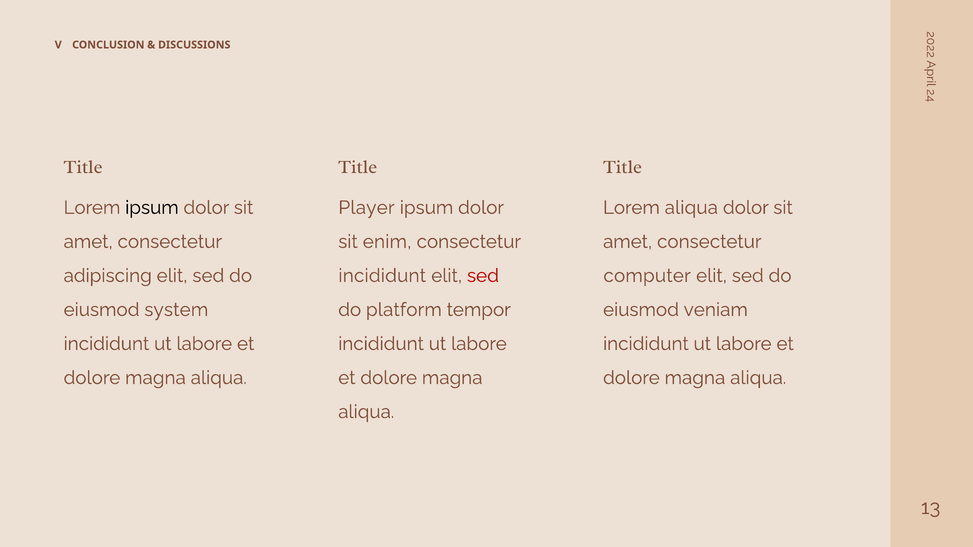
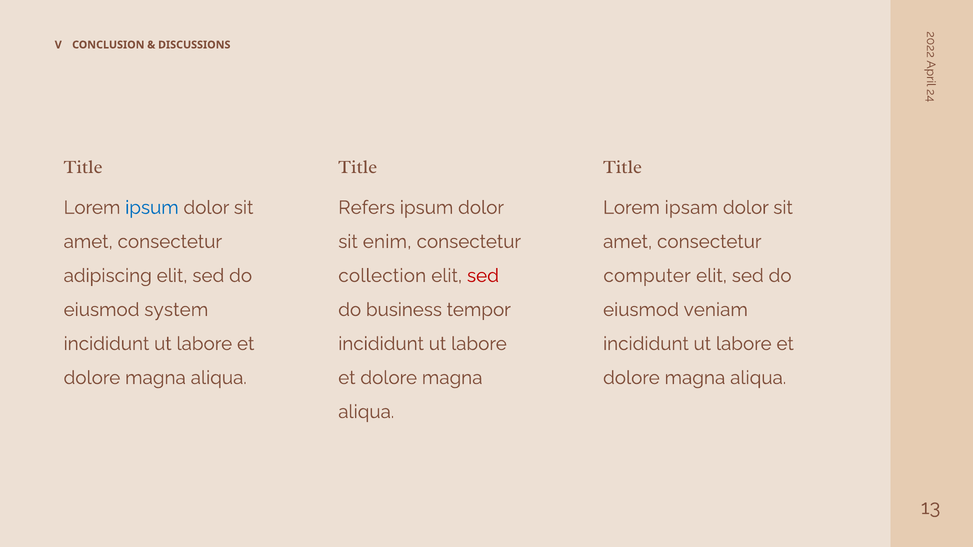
ipsum at (152, 208) colour: black -> blue
Player: Player -> Refers
Lorem aliqua: aliqua -> ipsam
incididunt at (382, 276): incididunt -> collection
platform: platform -> business
